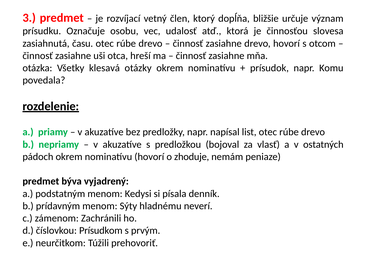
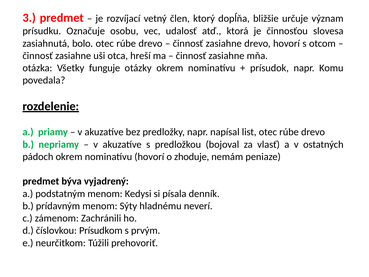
času: času -> bolo
klesavá: klesavá -> funguje
